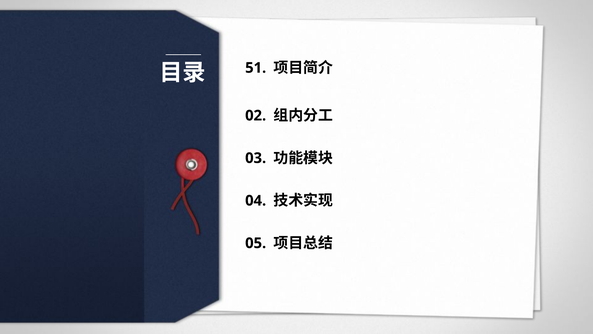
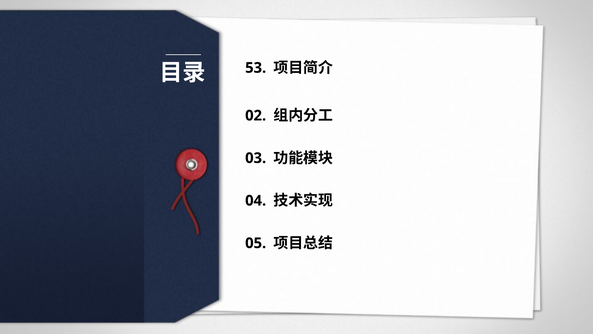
51: 51 -> 53
